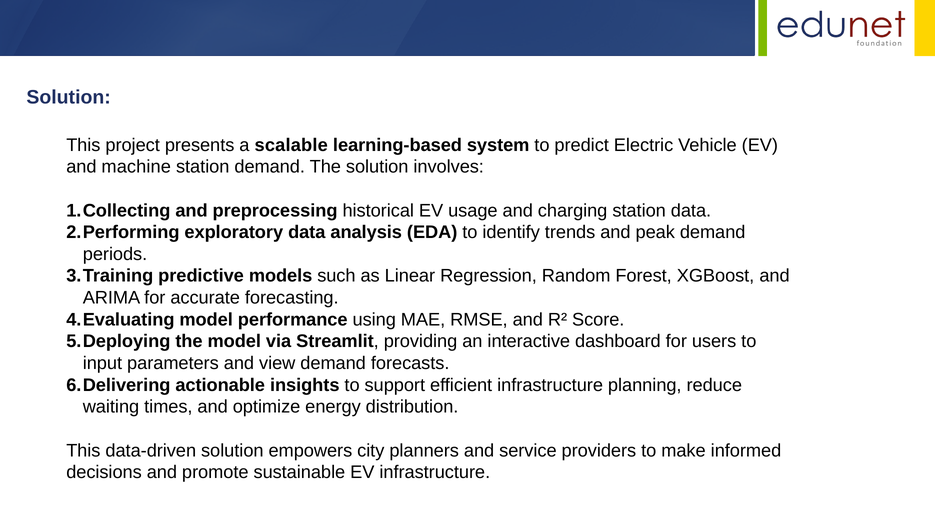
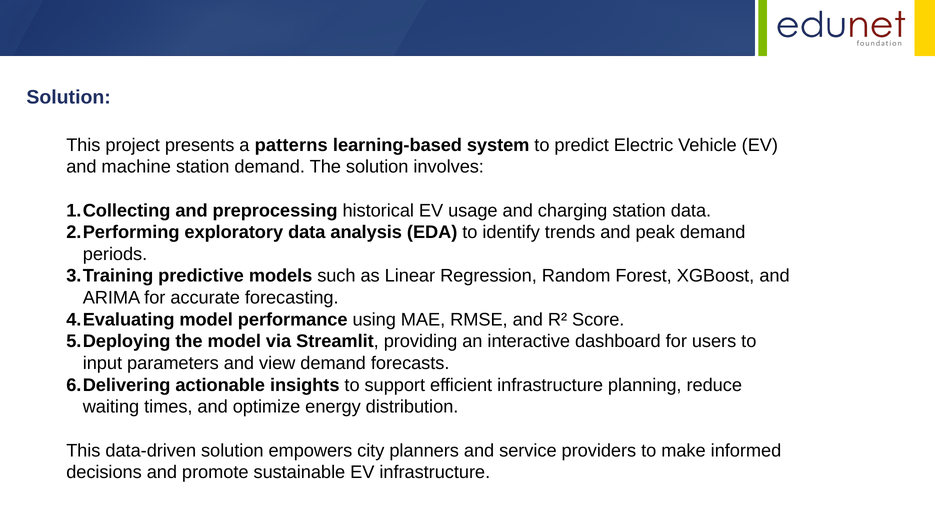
scalable: scalable -> patterns
